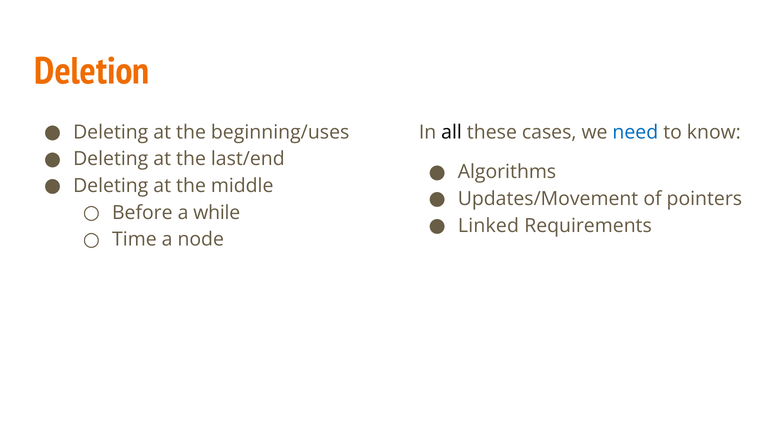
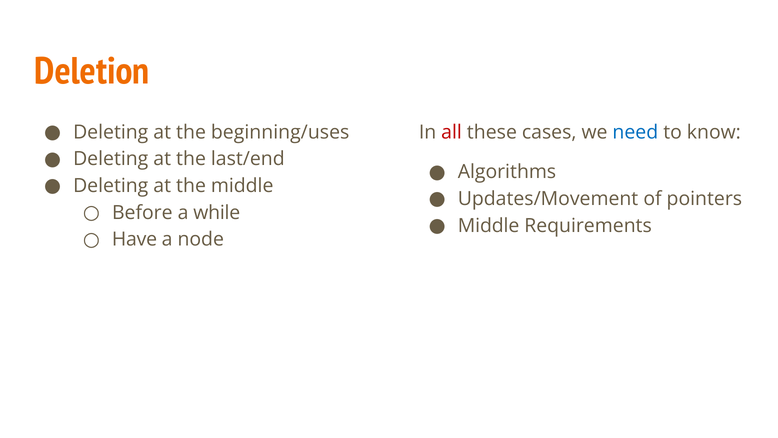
all colour: black -> red
Linked at (488, 225): Linked -> Middle
Time: Time -> Have
